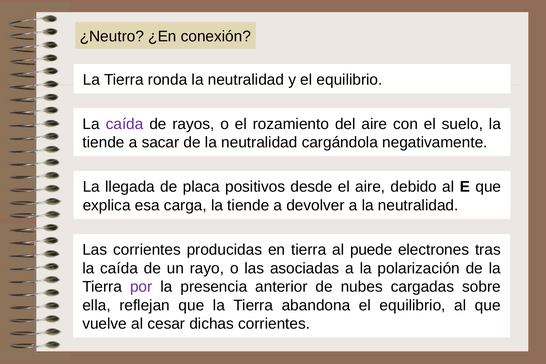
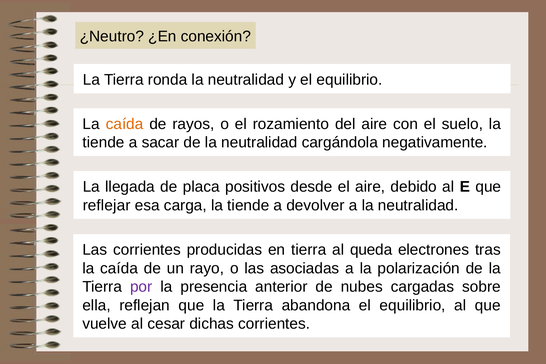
caída at (125, 124) colour: purple -> orange
explica: explica -> reflejar
puede: puede -> queda
